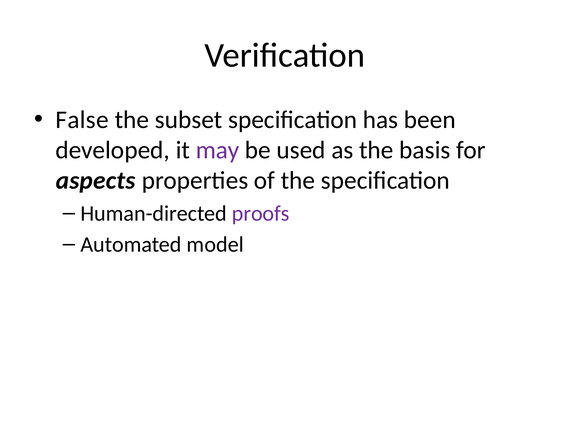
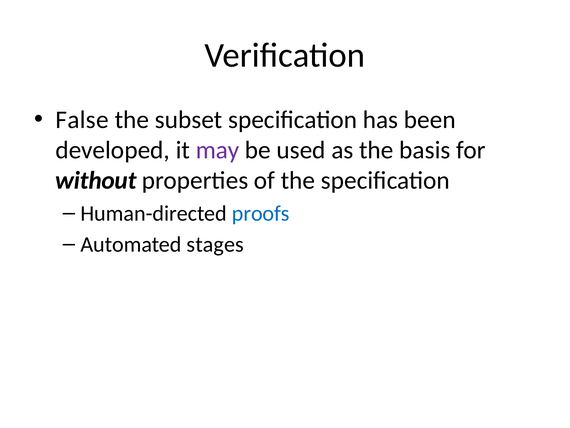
aspects: aspects -> without
proofs colour: purple -> blue
model: model -> stages
